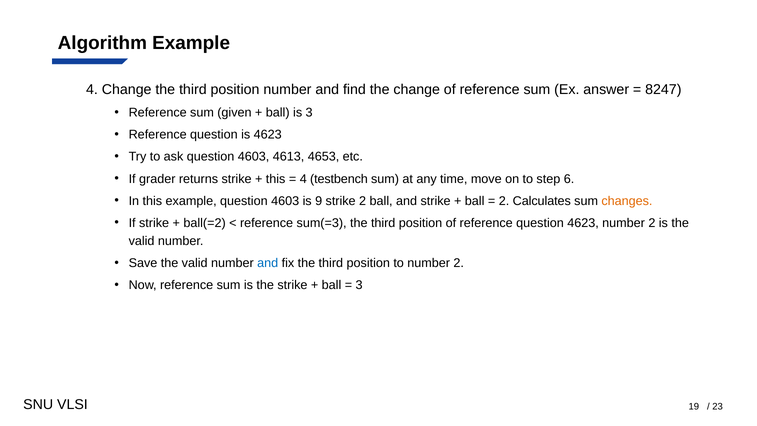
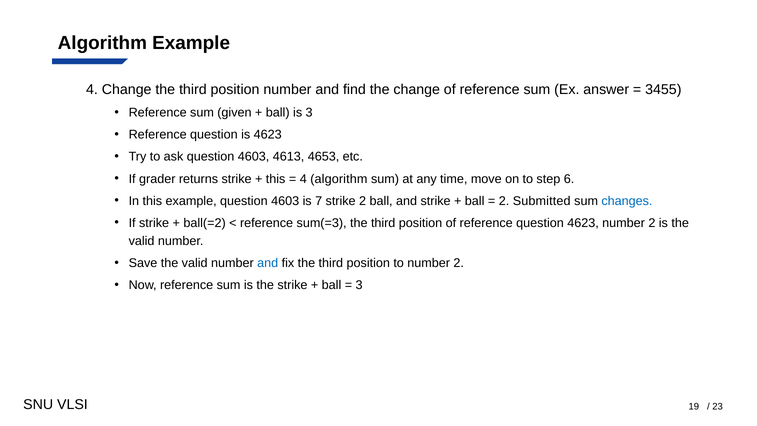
8247: 8247 -> 3455
4 testbench: testbench -> algorithm
9: 9 -> 7
Calculates: Calculates -> Submitted
changes colour: orange -> blue
